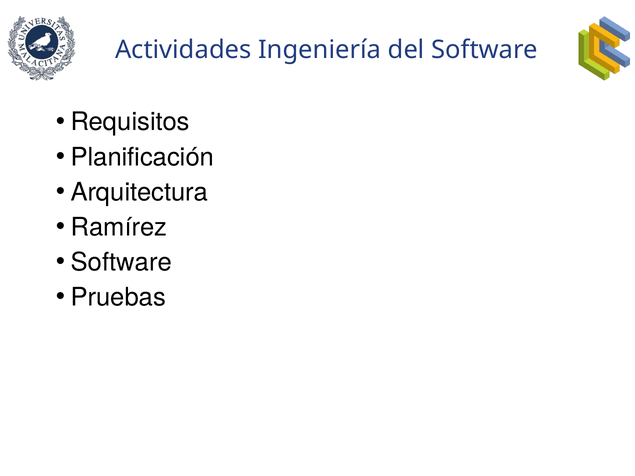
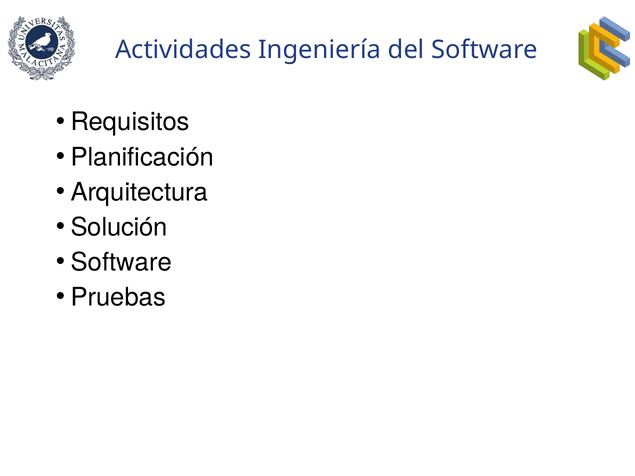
Ramírez: Ramírez -> Solución
